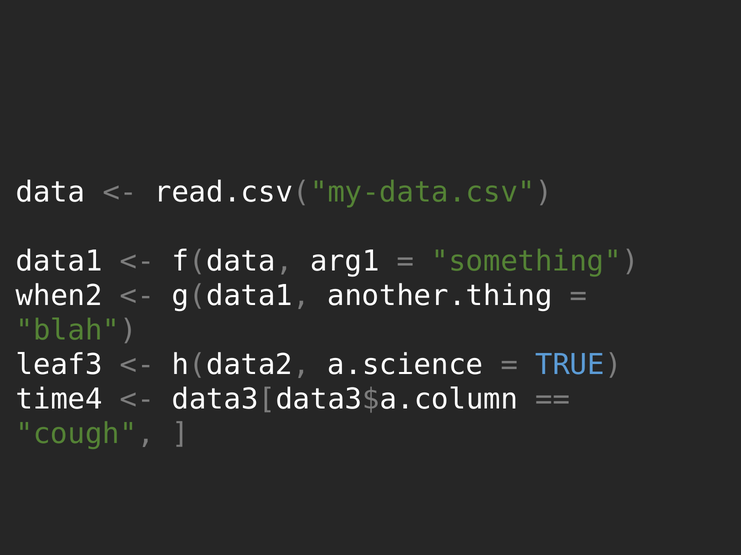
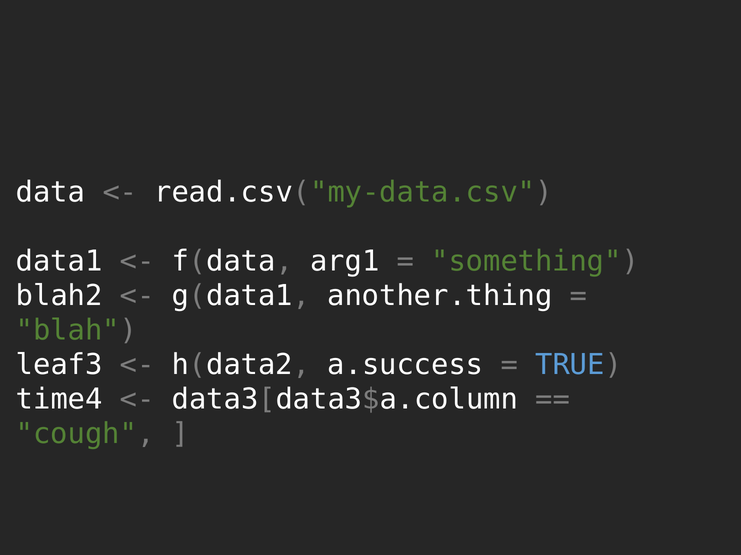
when2: when2 -> blah2
a.science: a.science -> a.success
